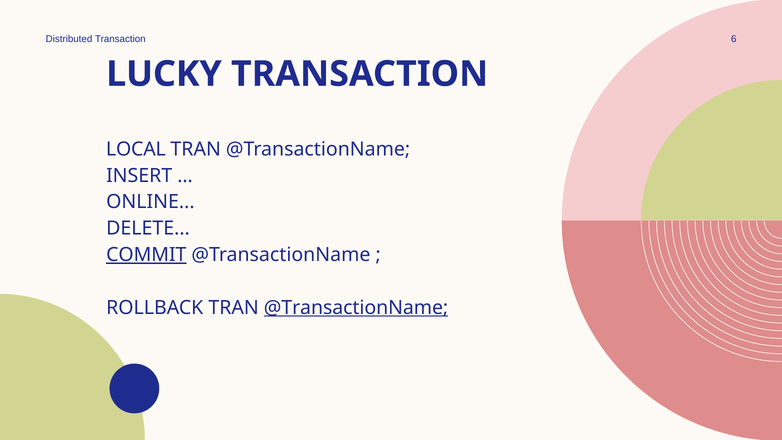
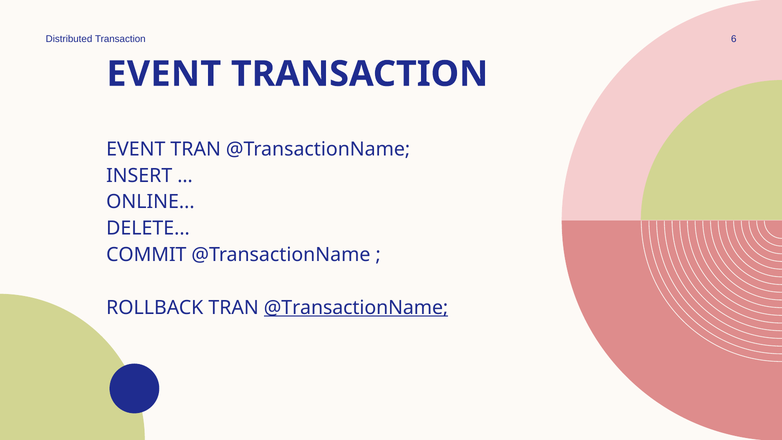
LUCKY at (164, 74): LUCKY -> EVENT
LOCAL at (136, 149): LOCAL -> EVENT
COMMIT underline: present -> none
